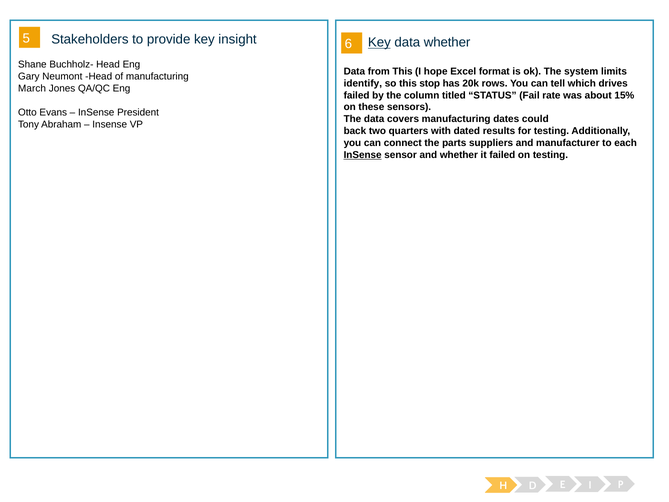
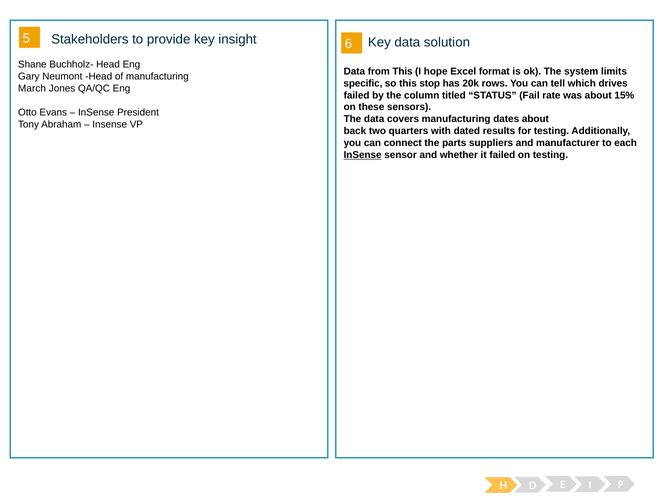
Key at (379, 43) underline: present -> none
data whether: whether -> solution
identify: identify -> specific
dates could: could -> about
